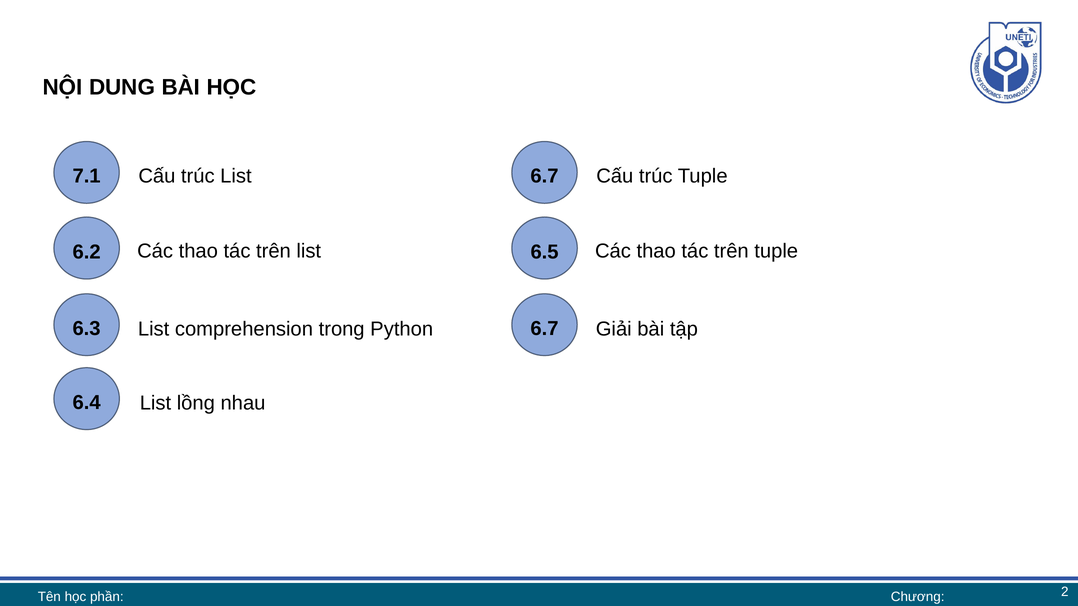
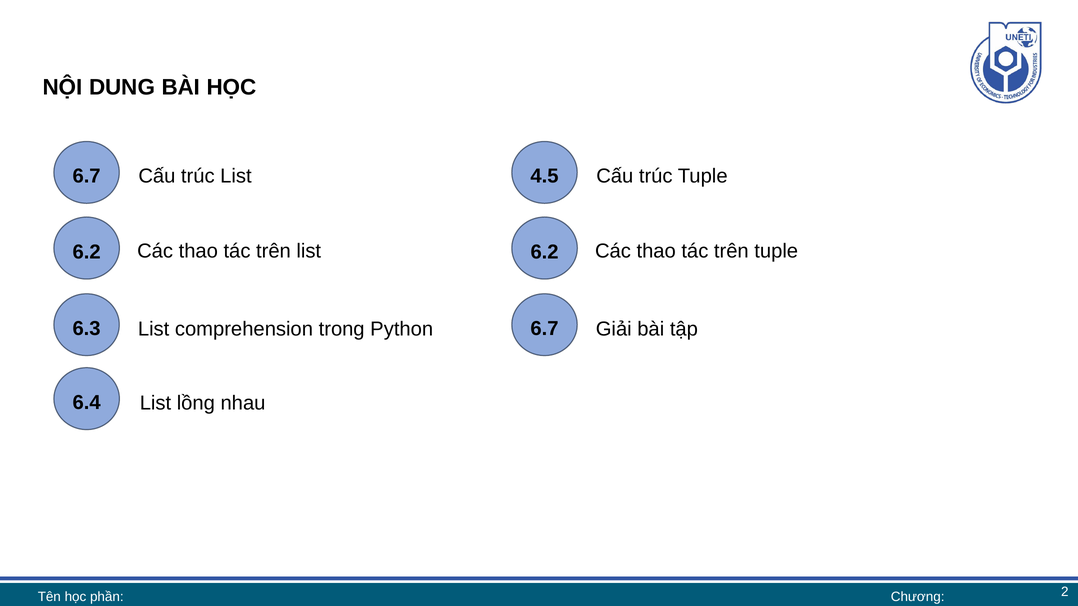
7.1 at (87, 176): 7.1 -> 6.7
6.7 at (544, 176): 6.7 -> 4.5
6.5 at (545, 252): 6.5 -> 6.2
